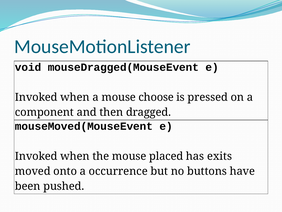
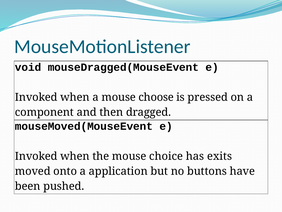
placed: placed -> choice
occurrence: occurrence -> application
